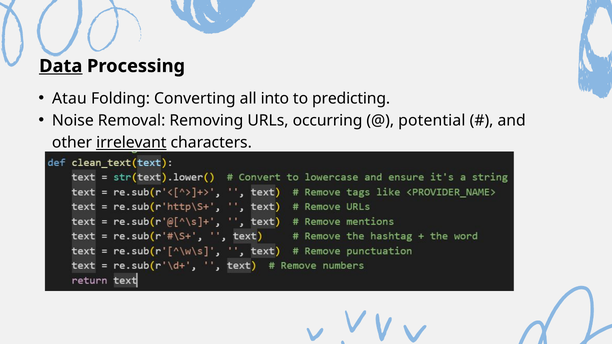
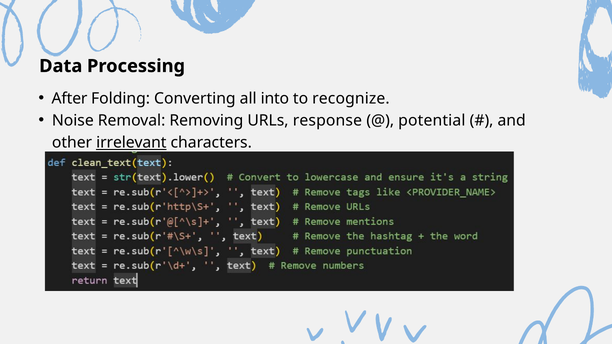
Data underline: present -> none
Atau: Atau -> After
predicting: predicting -> recognize
occurring: occurring -> response
